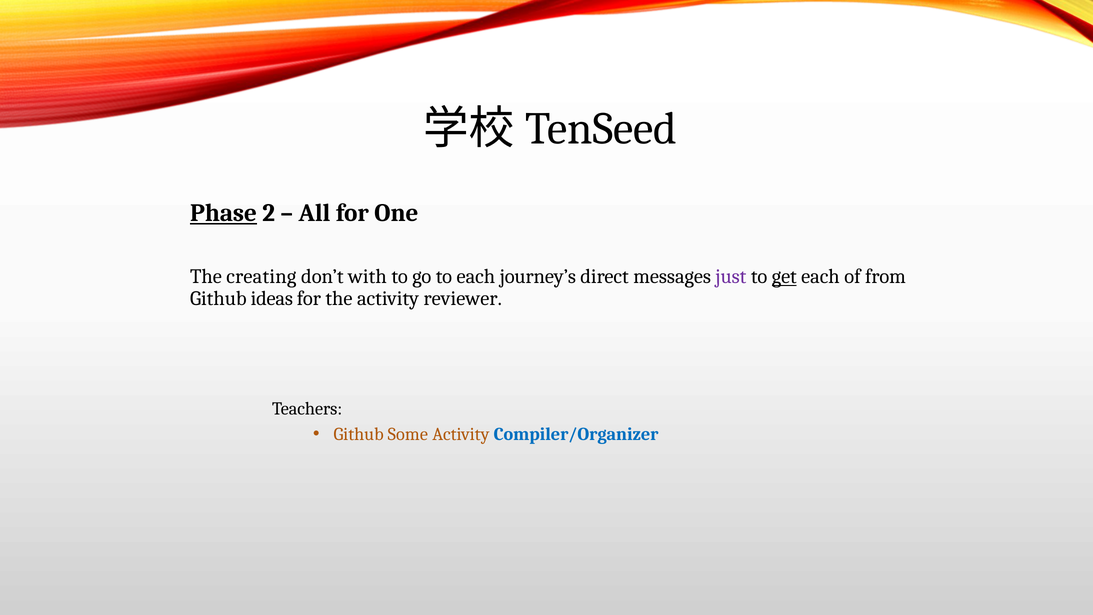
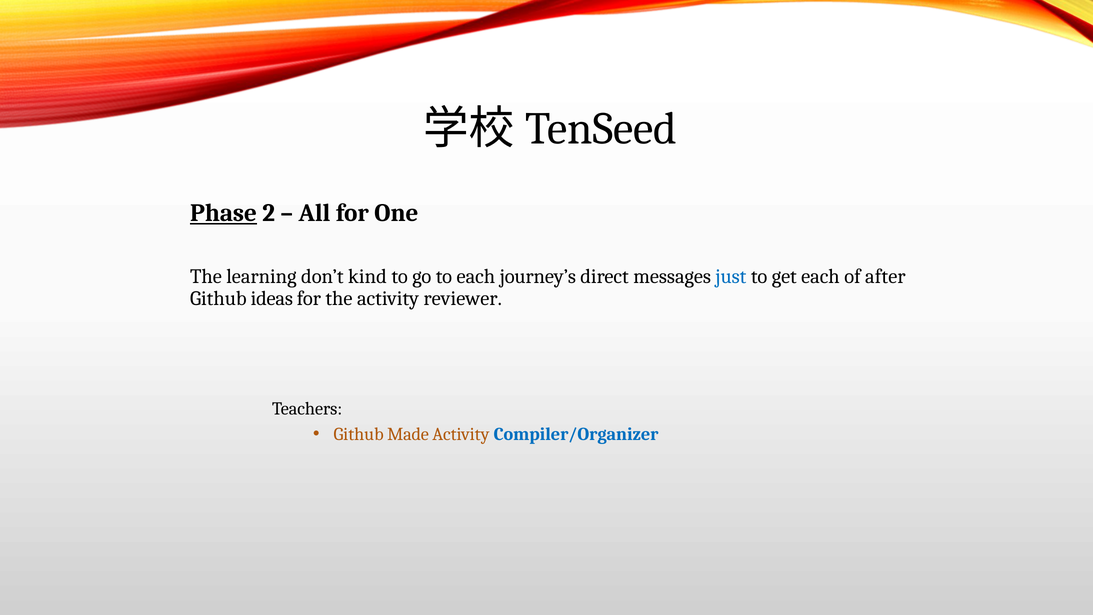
creating: creating -> learning
with: with -> kind
just colour: purple -> blue
get underline: present -> none
from: from -> after
Some: Some -> Made
